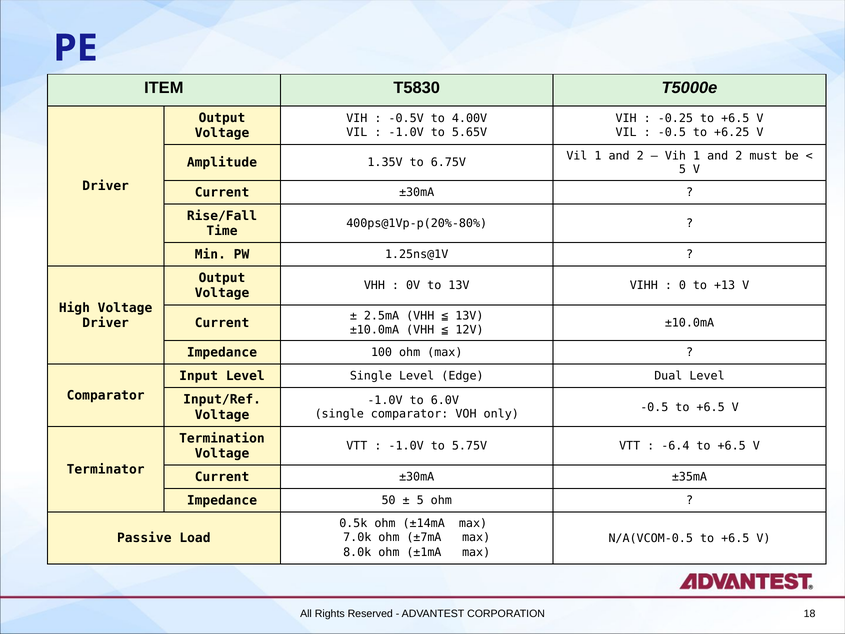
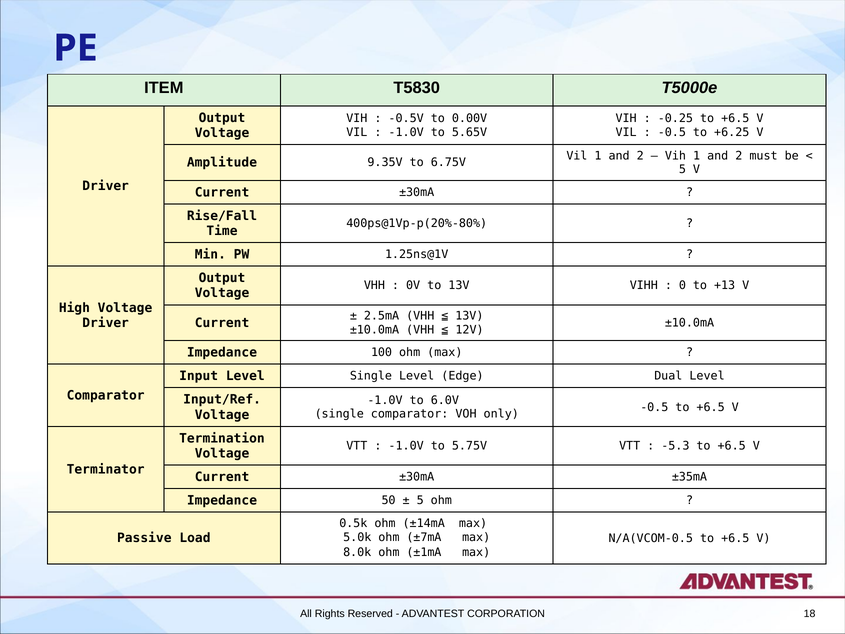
4.00V: 4.00V -> 0.00V
1.35V: 1.35V -> 9.35V
-6.4: -6.4 -> -5.3
7.0k: 7.0k -> 5.0k
